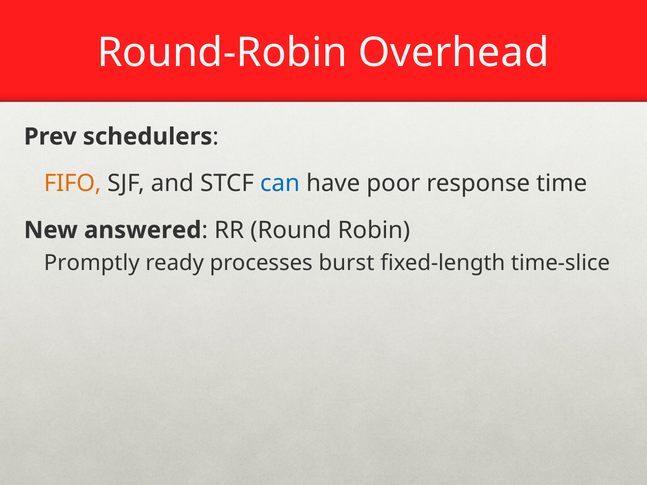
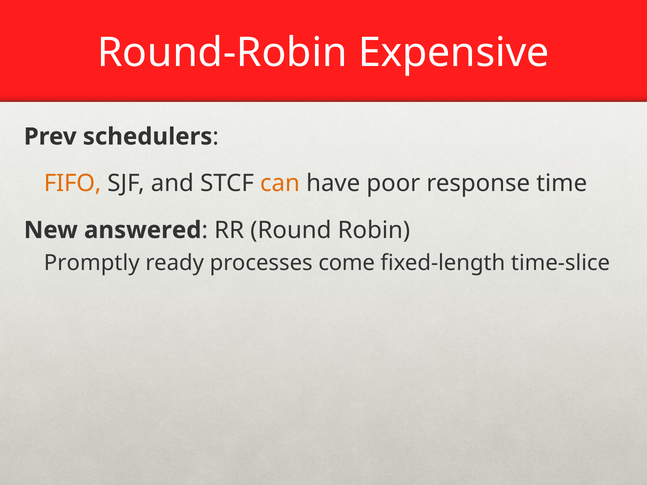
Overhead: Overhead -> Expensive
can colour: blue -> orange
burst: burst -> come
